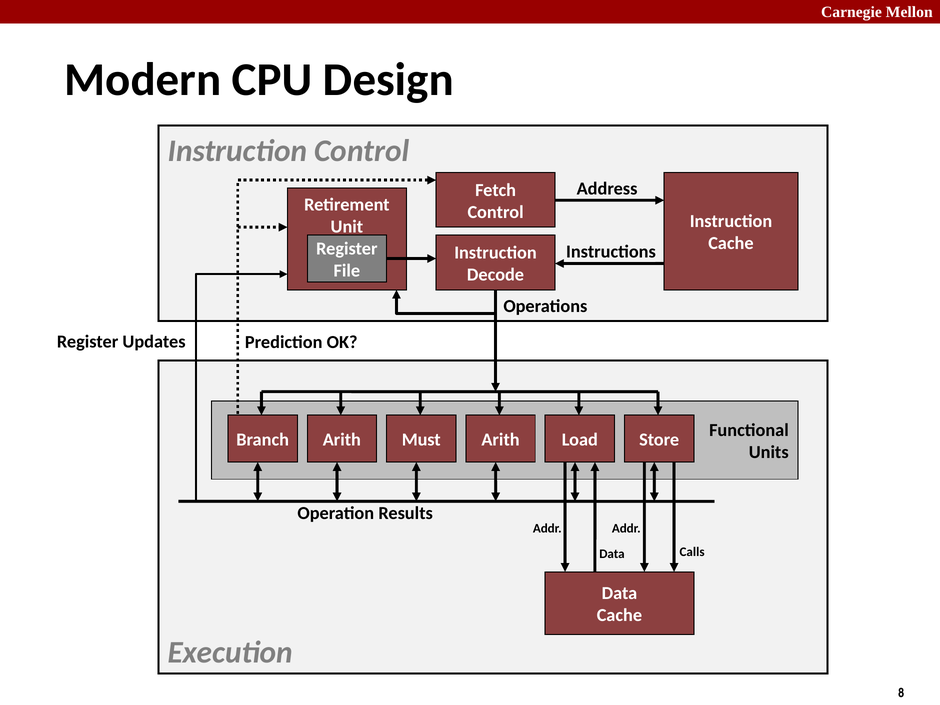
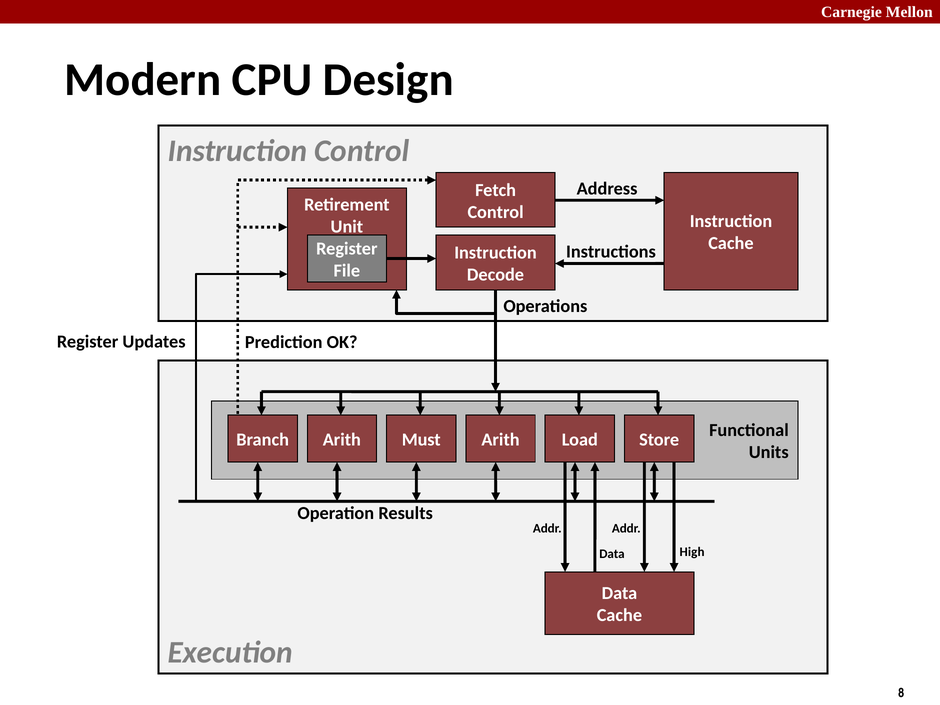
Calls: Calls -> High
